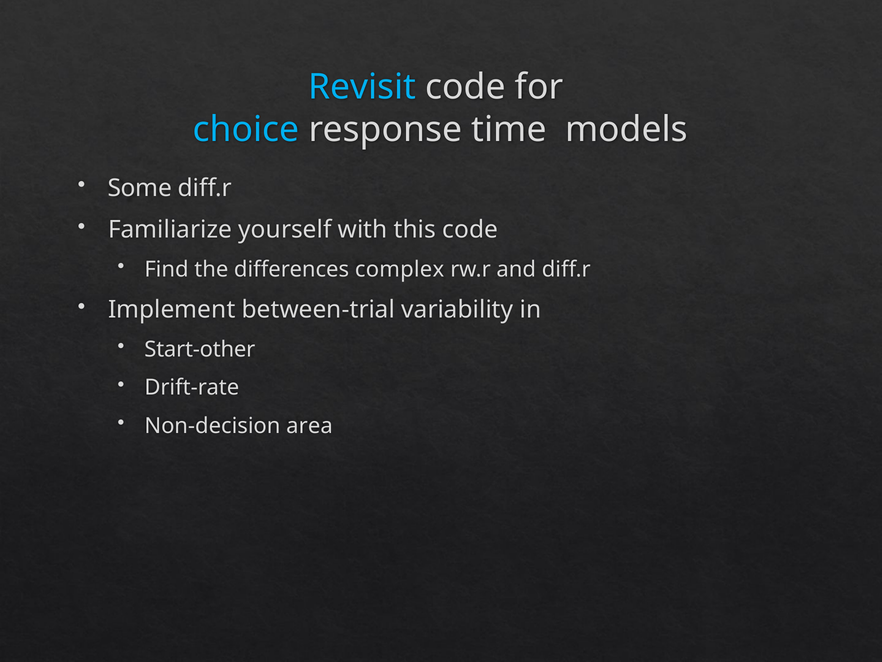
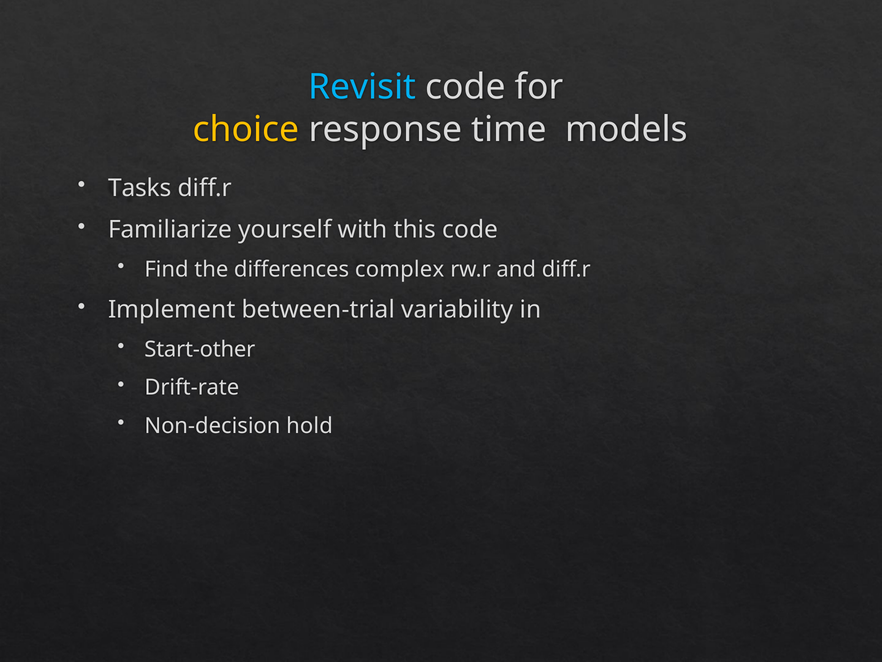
choice colour: light blue -> yellow
Some: Some -> Tasks
area: area -> hold
